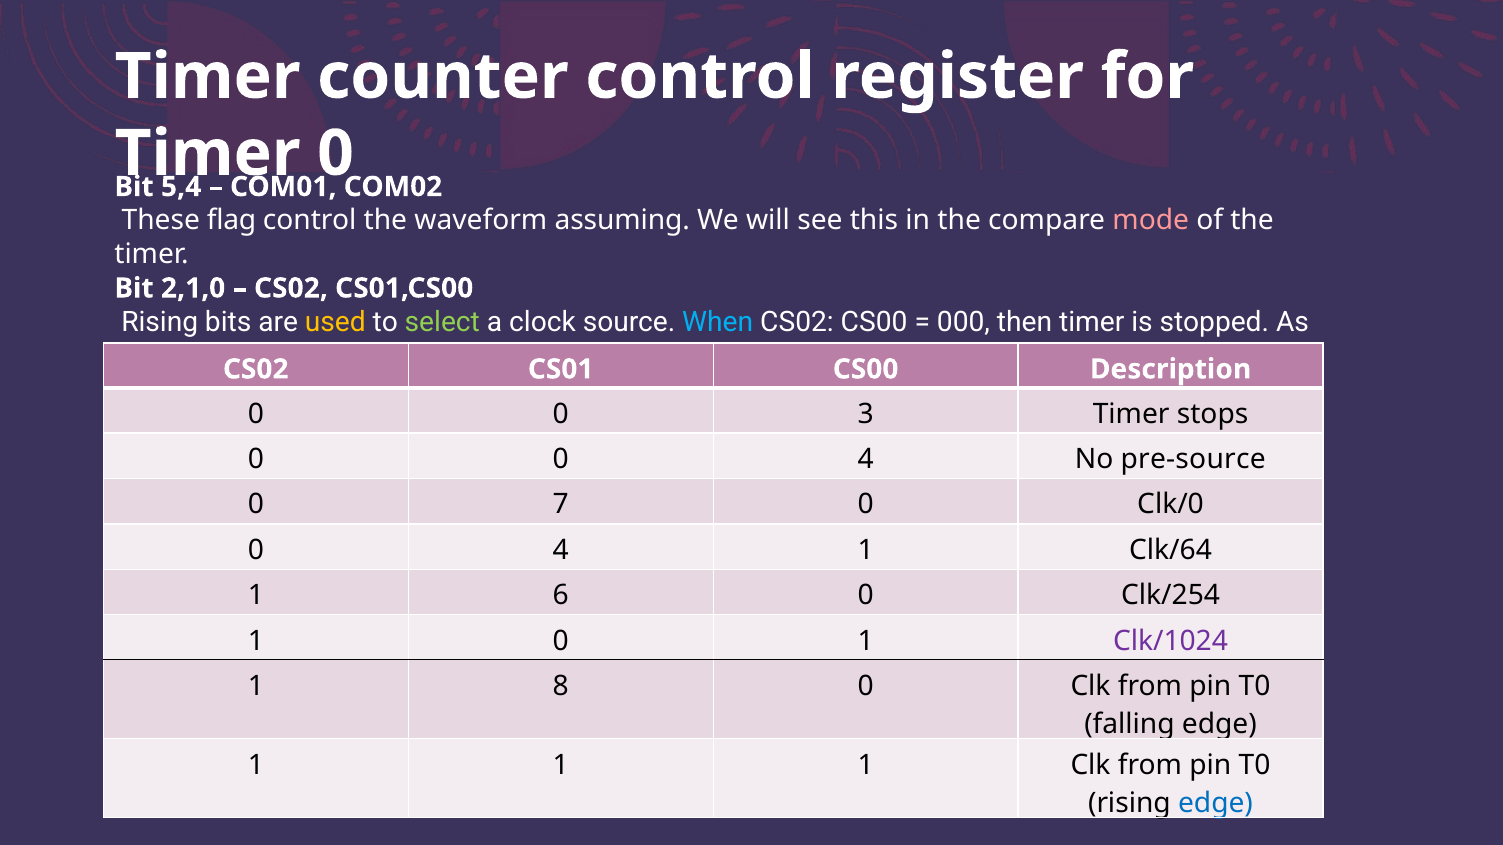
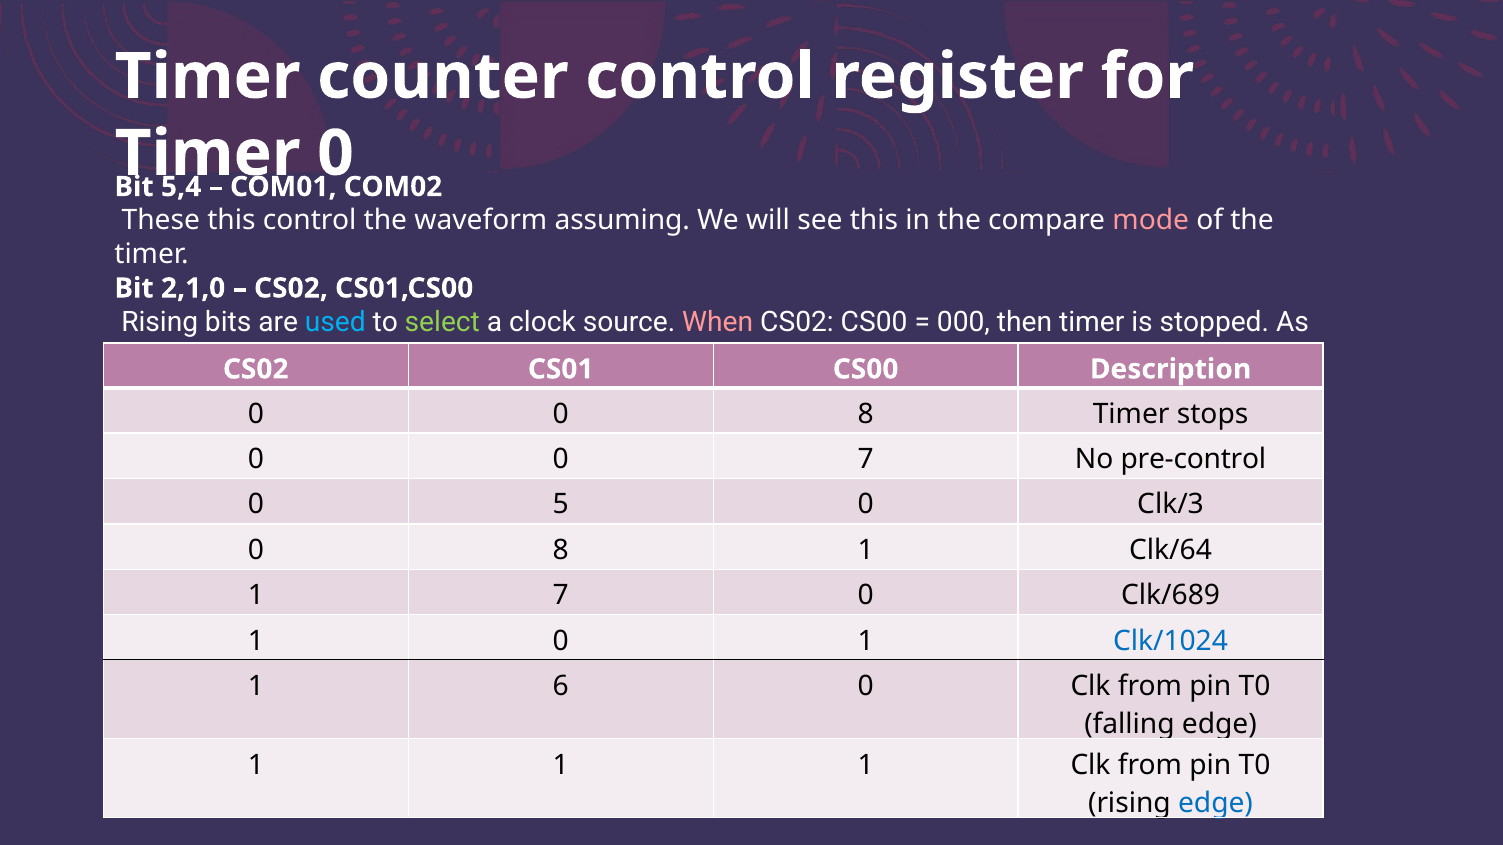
These flag: flag -> this
used colour: yellow -> light blue
When colour: light blue -> pink
0 0 3: 3 -> 8
0 0 4: 4 -> 7
pre-source: pre-source -> pre-control
7: 7 -> 5
Clk/0: Clk/0 -> Clk/3
4 at (561, 551): 4 -> 8
1 6: 6 -> 7
Clk/254: Clk/254 -> Clk/689
Clk/1024 colour: purple -> blue
8: 8 -> 6
